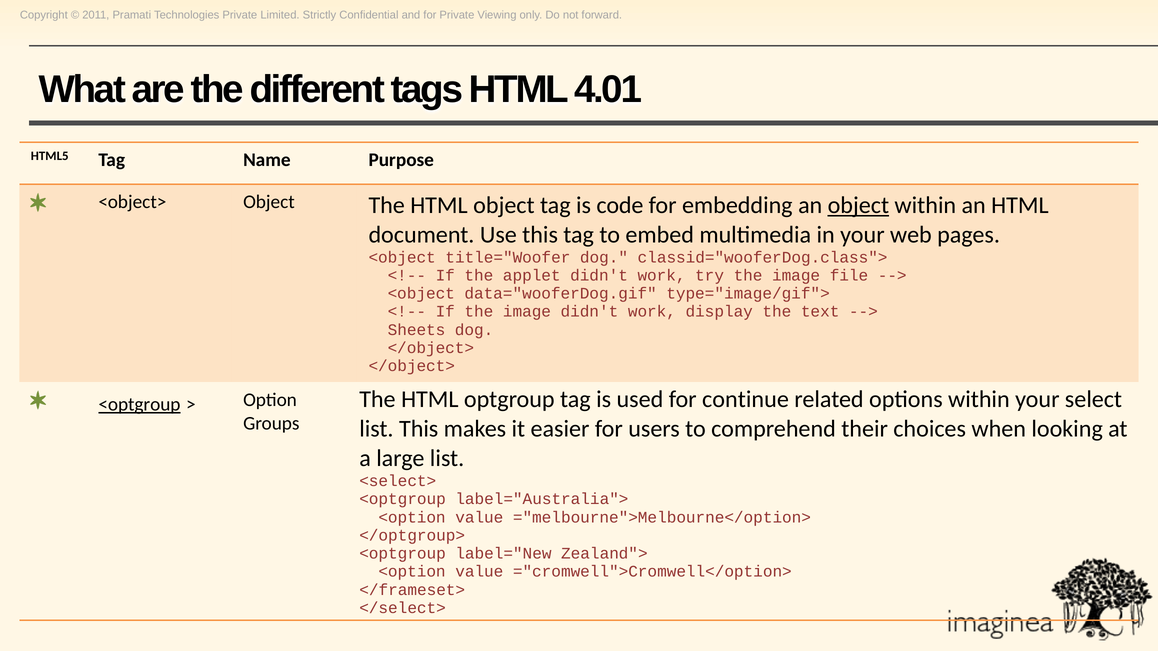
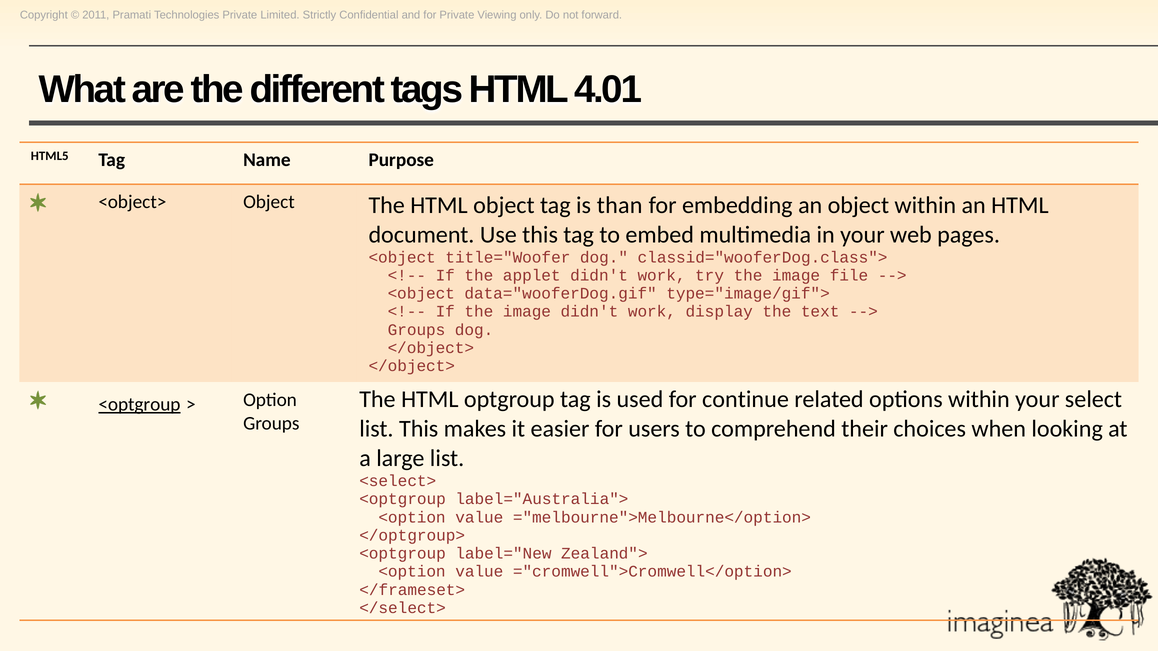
code: code -> than
object at (858, 205) underline: present -> none
Sheets at (417, 330): Sheets -> Groups
